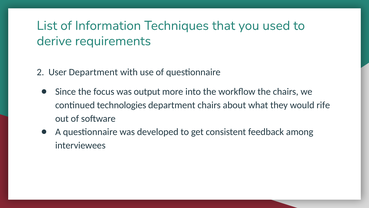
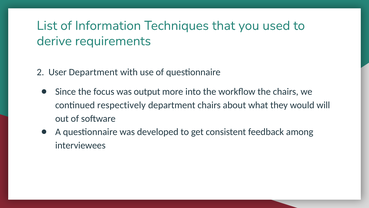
technologies: technologies -> respectively
rife: rife -> will
